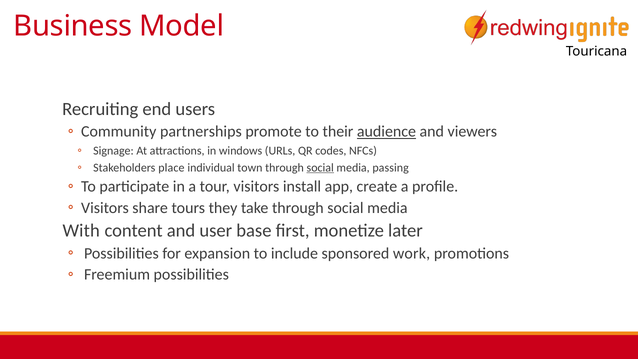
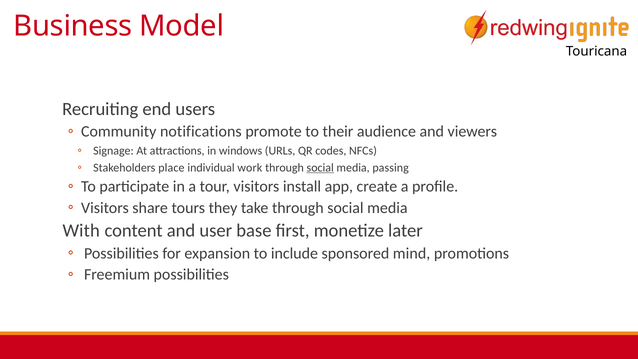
partnerships: partnerships -> notifications
audience underline: present -> none
town: town -> work
work: work -> mind
